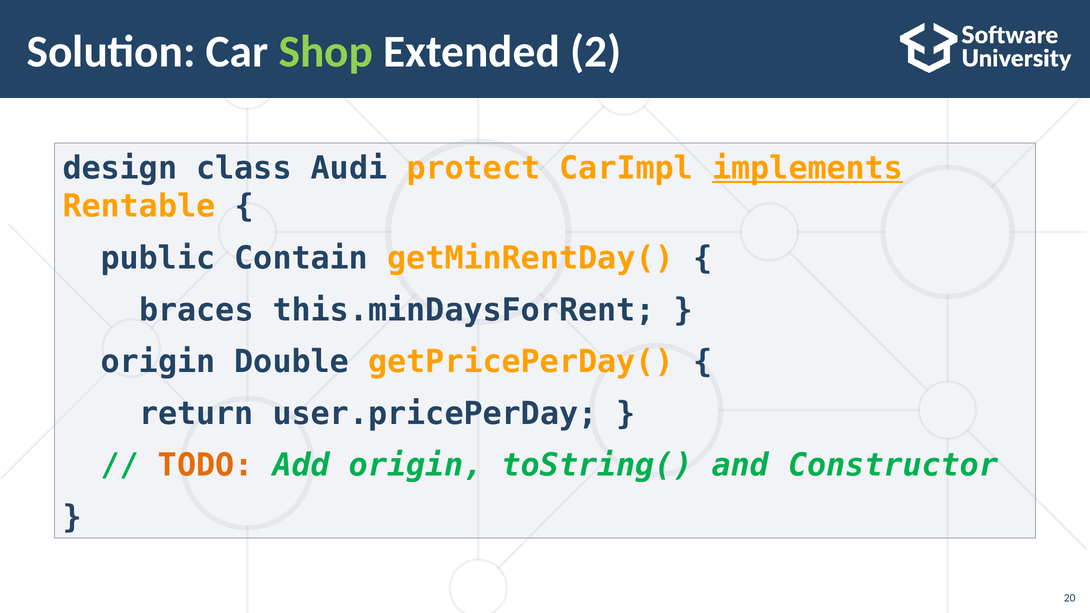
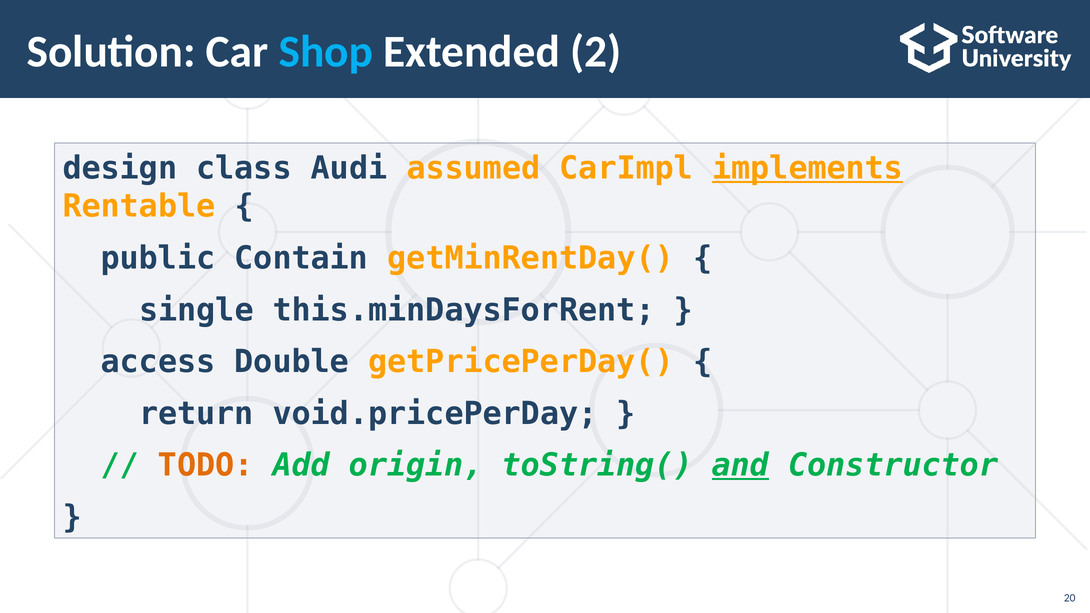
Shop colour: light green -> light blue
protect: protect -> assumed
braces: braces -> single
origin at (158, 362): origin -> access
user.pricePerDay: user.pricePerDay -> void.pricePerDay
and underline: none -> present
